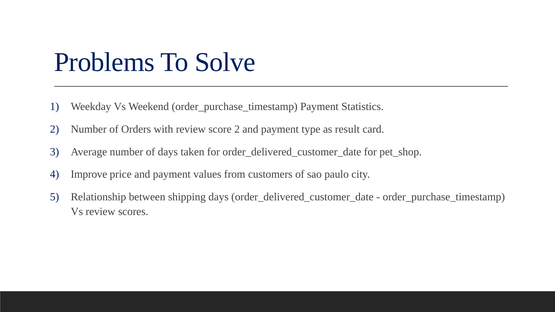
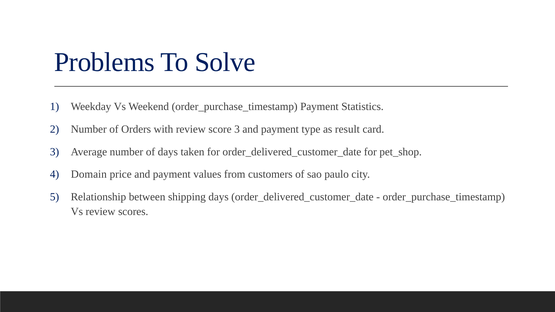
score 2: 2 -> 3
Improve: Improve -> Domain
